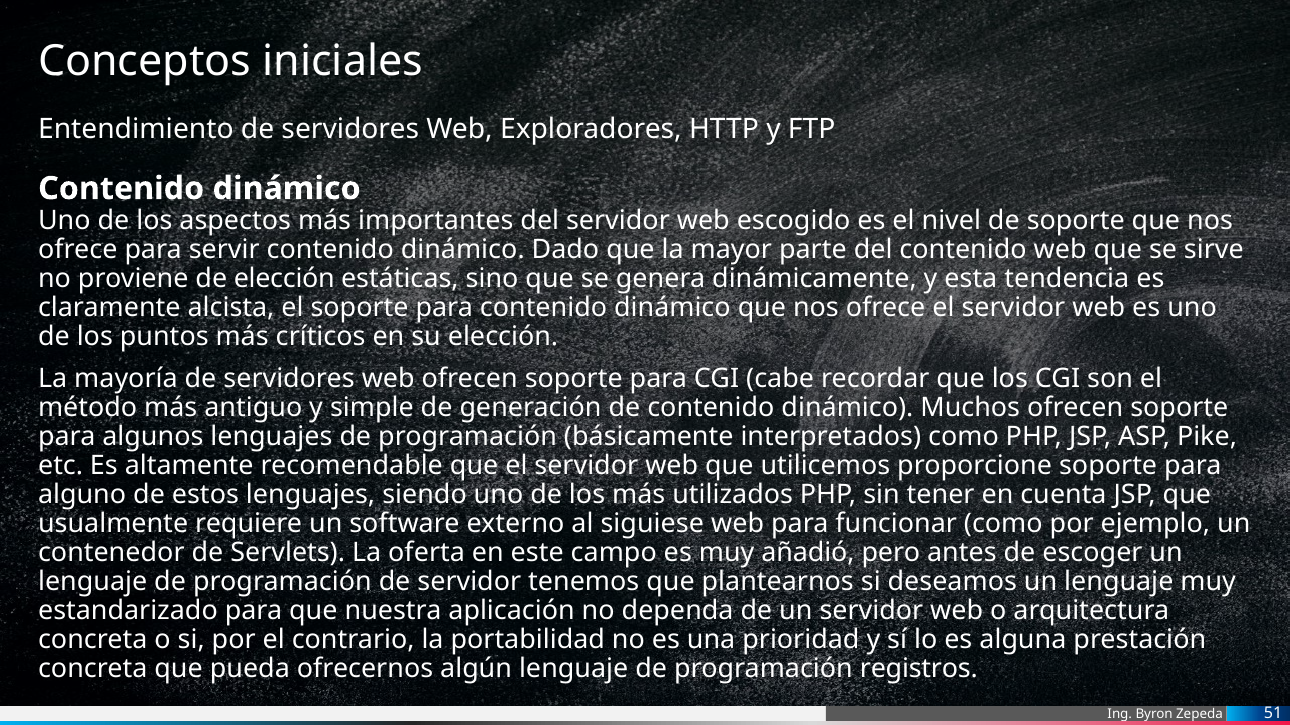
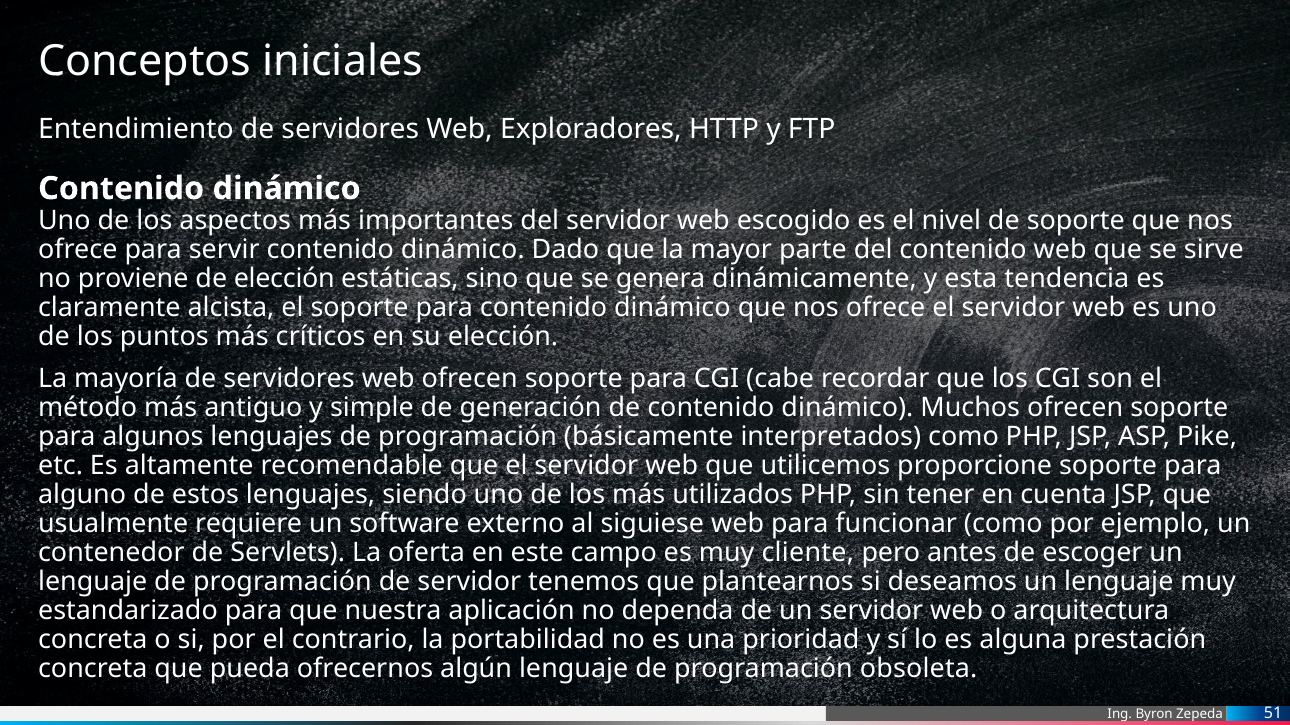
añadió: añadió -> cliente
registros: registros -> obsoleta
